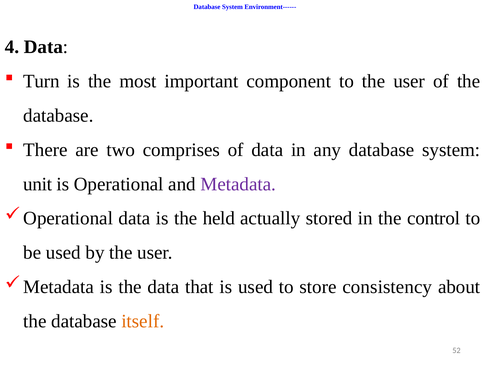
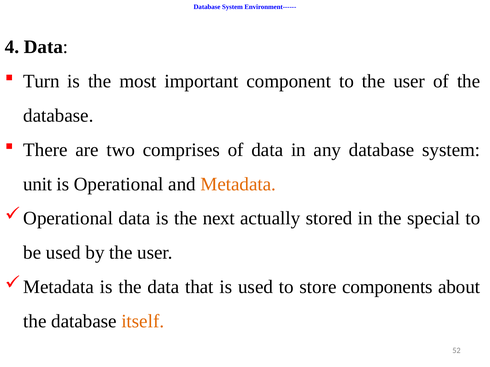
Metadata colour: purple -> orange
held: held -> next
control: control -> special
consistency: consistency -> components
